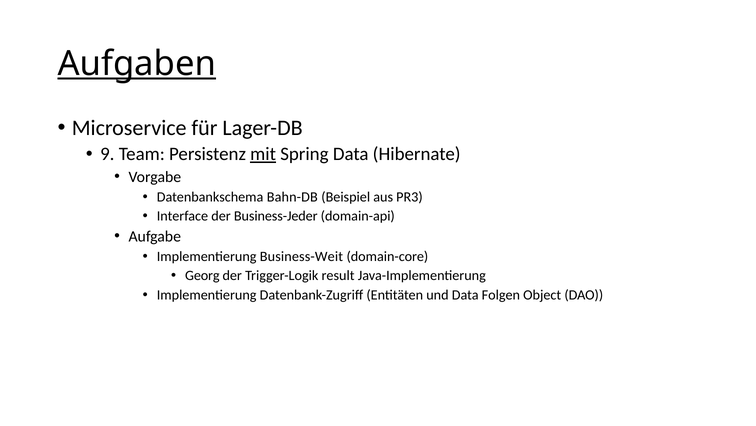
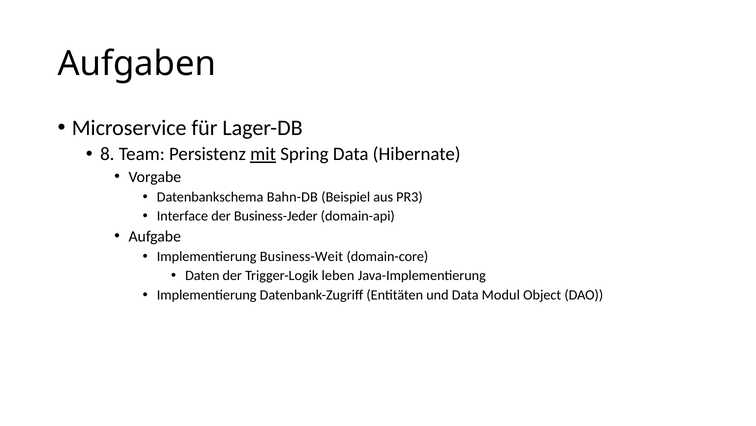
Aufgaben underline: present -> none
9: 9 -> 8
Georg: Georg -> Daten
result: result -> leben
Folgen: Folgen -> Modul
